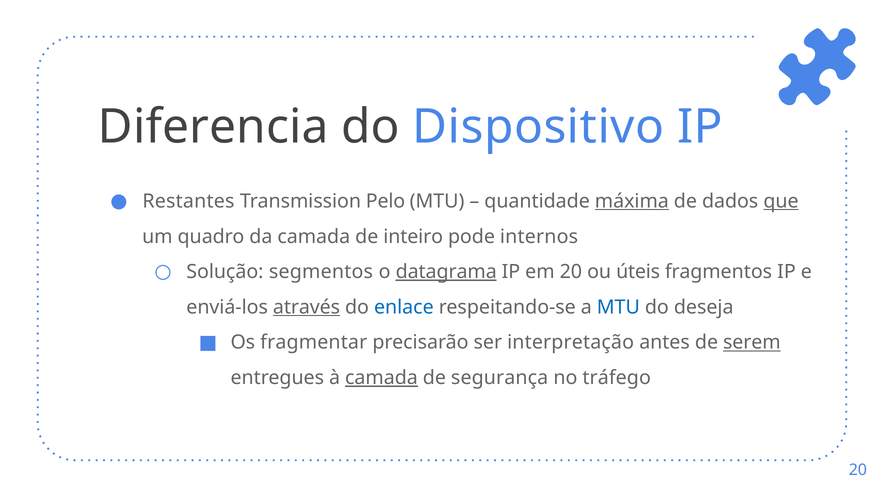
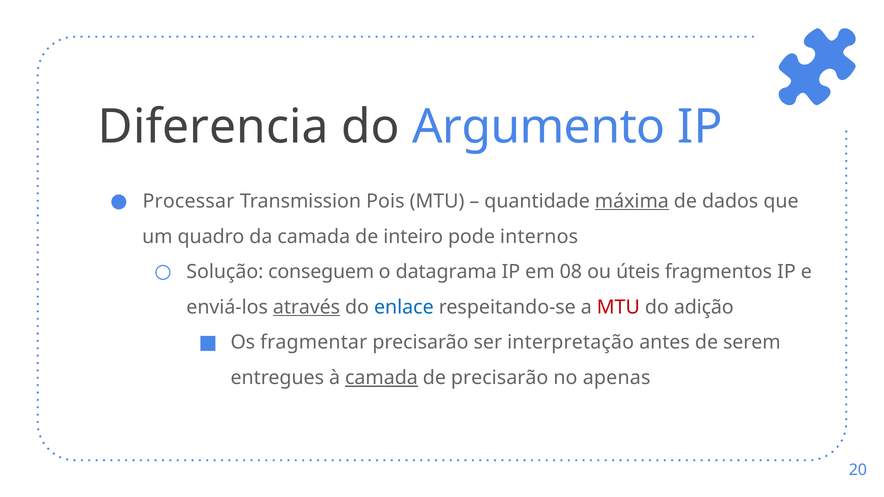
Dispositivo: Dispositivo -> Argumento
Restantes: Restantes -> Processar
Pelo: Pelo -> Pois
que underline: present -> none
segmentos: segmentos -> conseguem
datagrama underline: present -> none
em 20: 20 -> 08
MTU at (618, 307) colour: blue -> red
deseja: deseja -> adição
serem underline: present -> none
de segurança: segurança -> precisarão
tráfego: tráfego -> apenas
